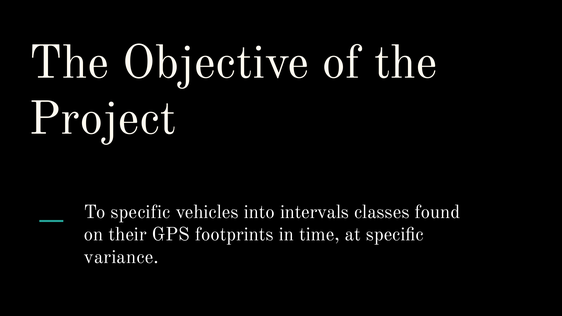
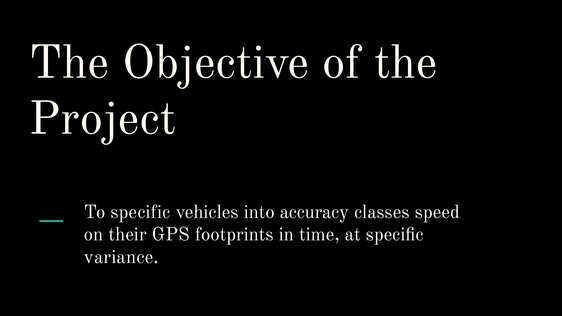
intervals: intervals -> accuracy
found: found -> speed
